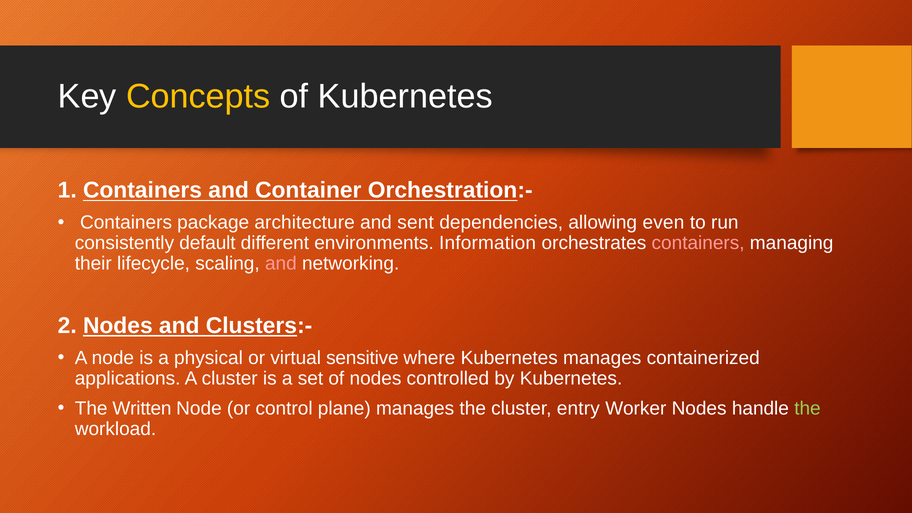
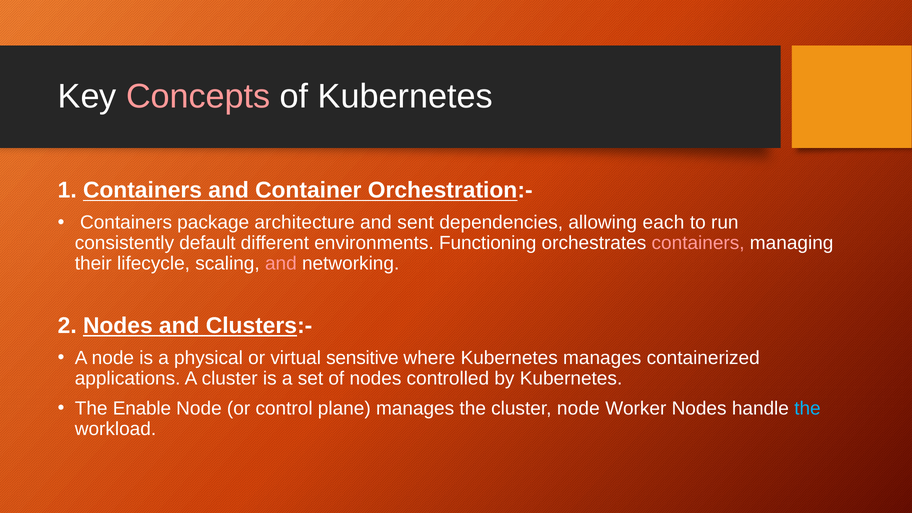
Concepts colour: yellow -> pink
even: even -> each
Information: Information -> Functioning
Written: Written -> Enable
cluster entry: entry -> node
the at (807, 408) colour: light green -> light blue
